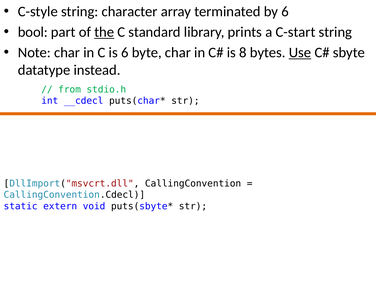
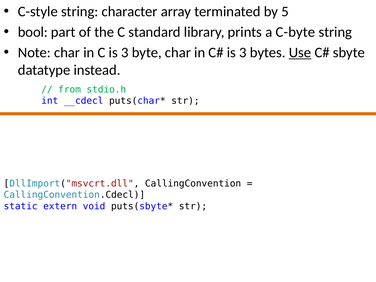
by 6: 6 -> 5
the underline: present -> none
C-start: C-start -> C-byte
C is 6: 6 -> 3
8 at (243, 53): 8 -> 3
